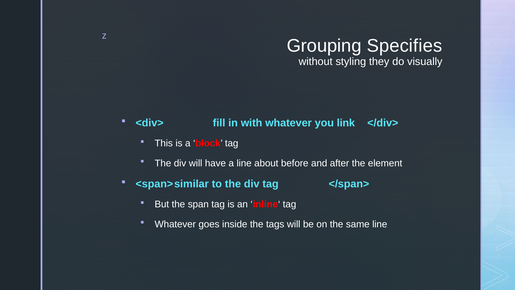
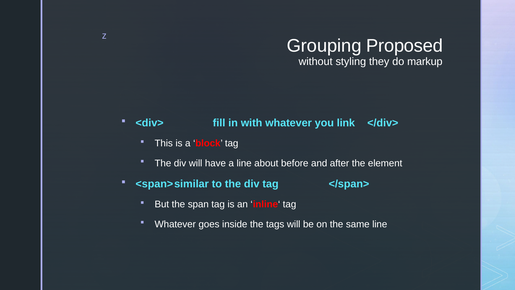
Specifies: Specifies -> Proposed
visually: visually -> markup
